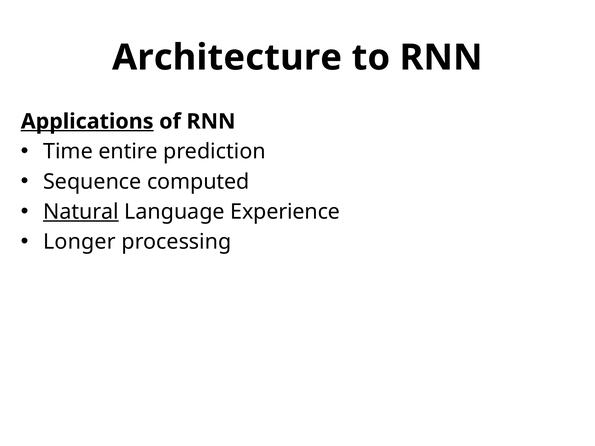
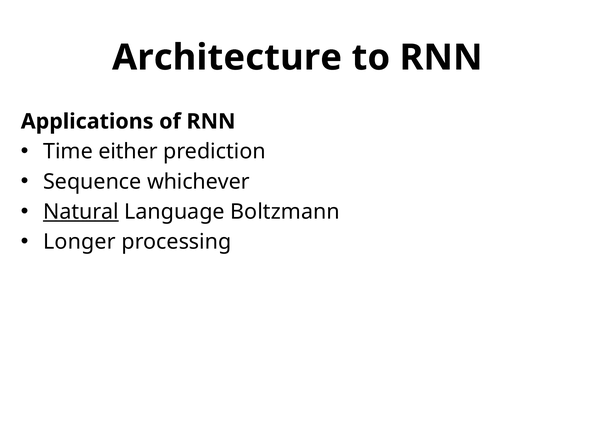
Applications underline: present -> none
entire: entire -> either
computed: computed -> whichever
Experience: Experience -> Boltzmann
